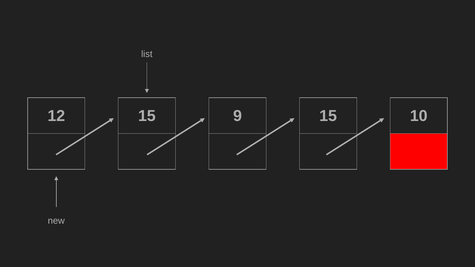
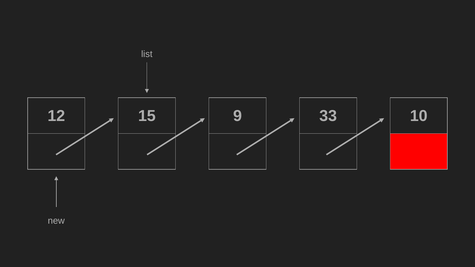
9 15: 15 -> 33
